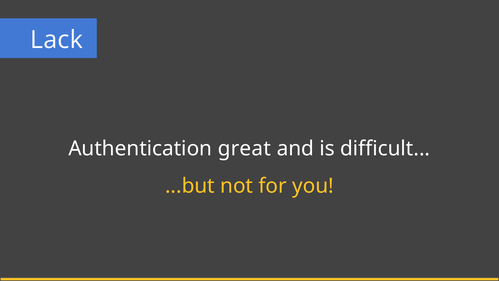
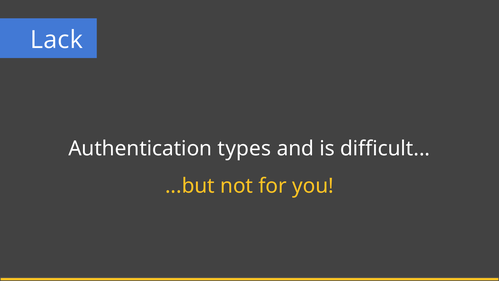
great: great -> types
